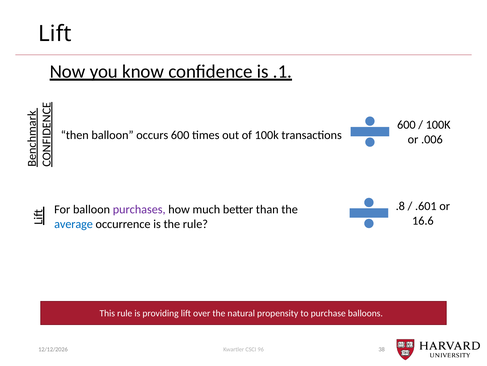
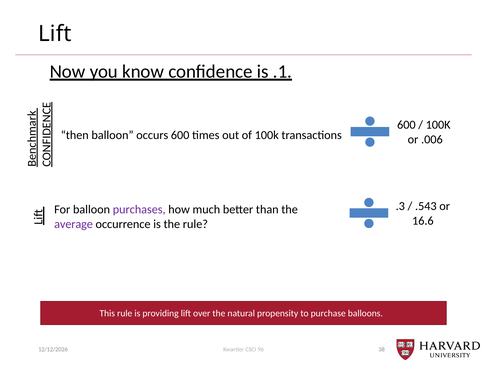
.8: .8 -> .3
.601: .601 -> .543
average colour: blue -> purple
